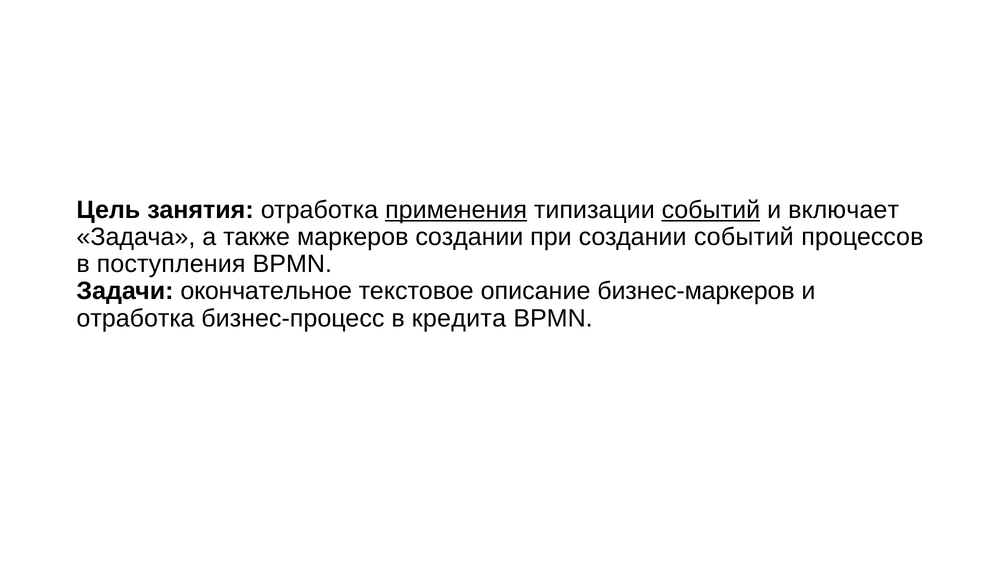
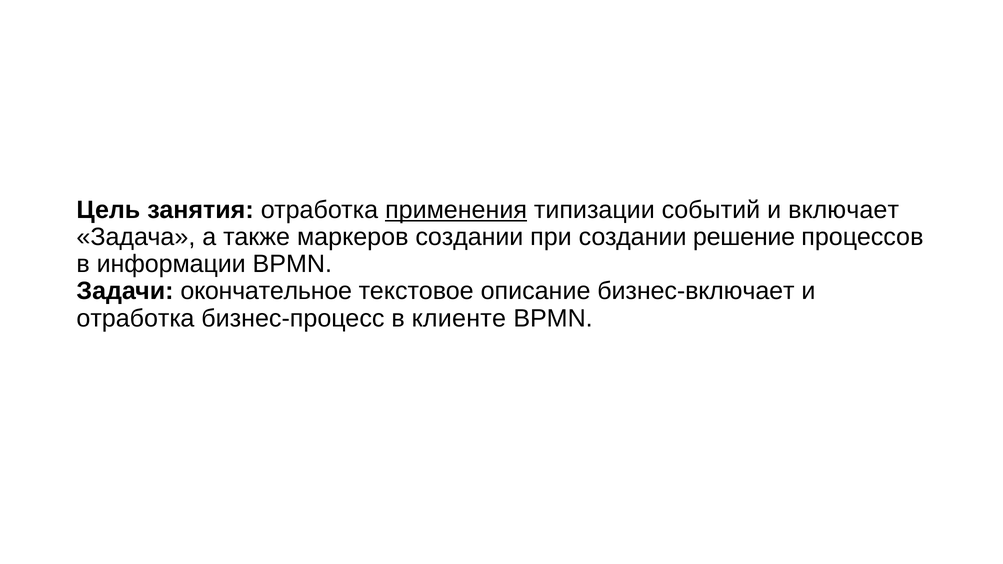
событий at (711, 210) underline: present -> none
создании событий: событий -> решение
поступления: поступления -> информации
бизнес-маркеров: бизнес-маркеров -> бизнес-включает
кредита: кредита -> клиенте
